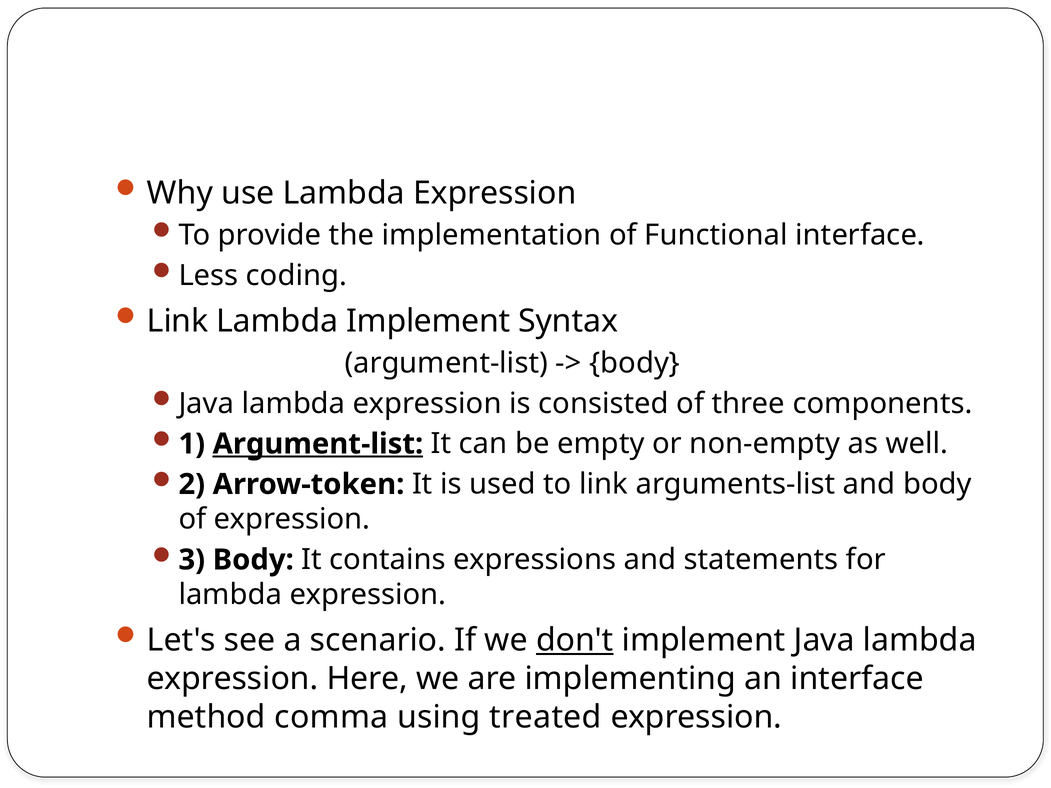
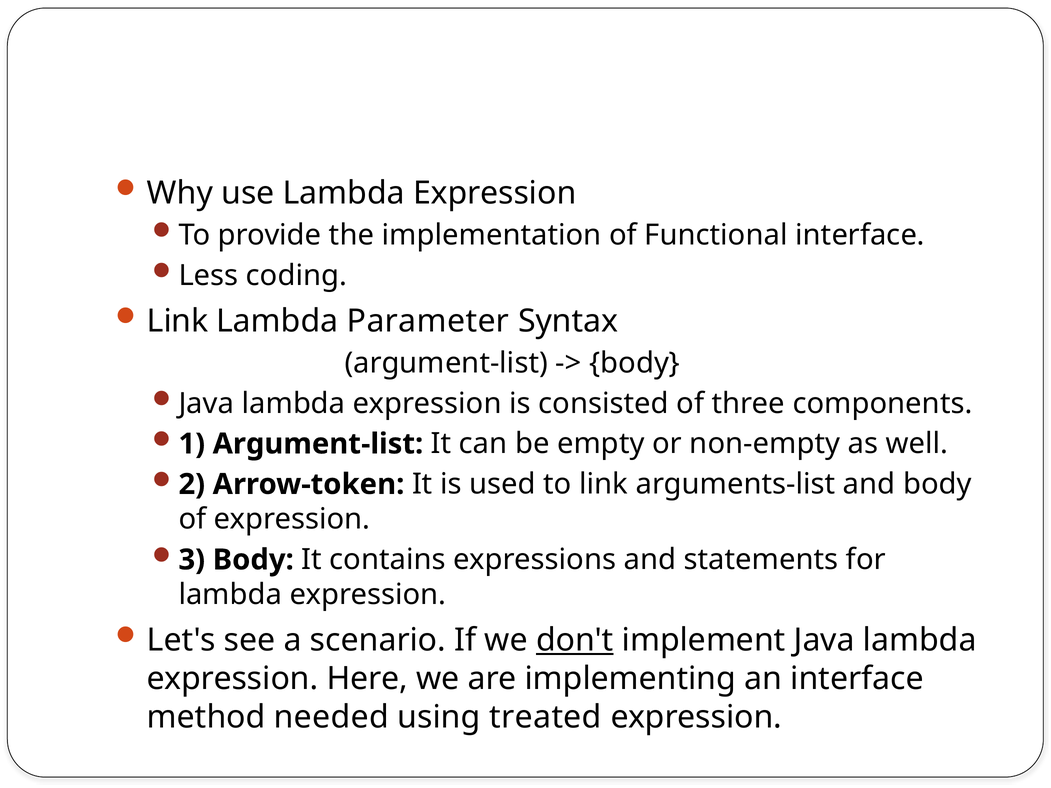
Lambda Implement: Implement -> Parameter
Argument-list at (318, 444) underline: present -> none
comma: comma -> needed
